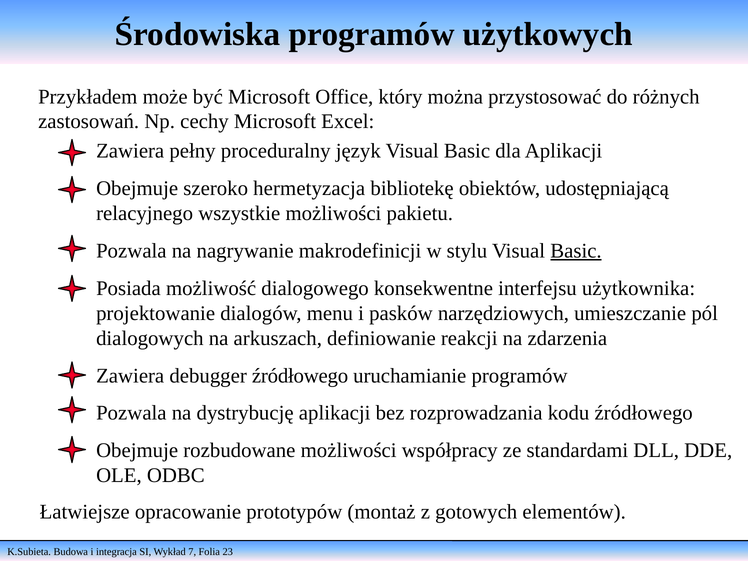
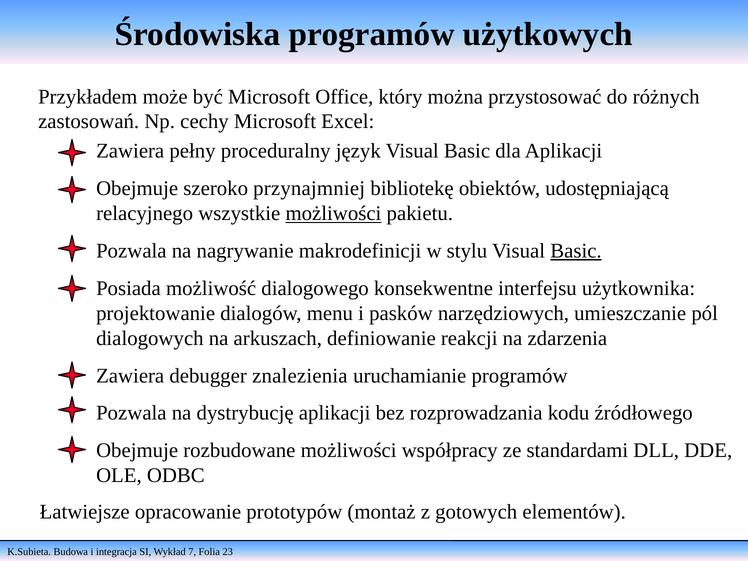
hermetyzacja: hermetyzacja -> przynajmniej
możliwości at (333, 213) underline: none -> present
debugger źródłowego: źródłowego -> znalezienia
